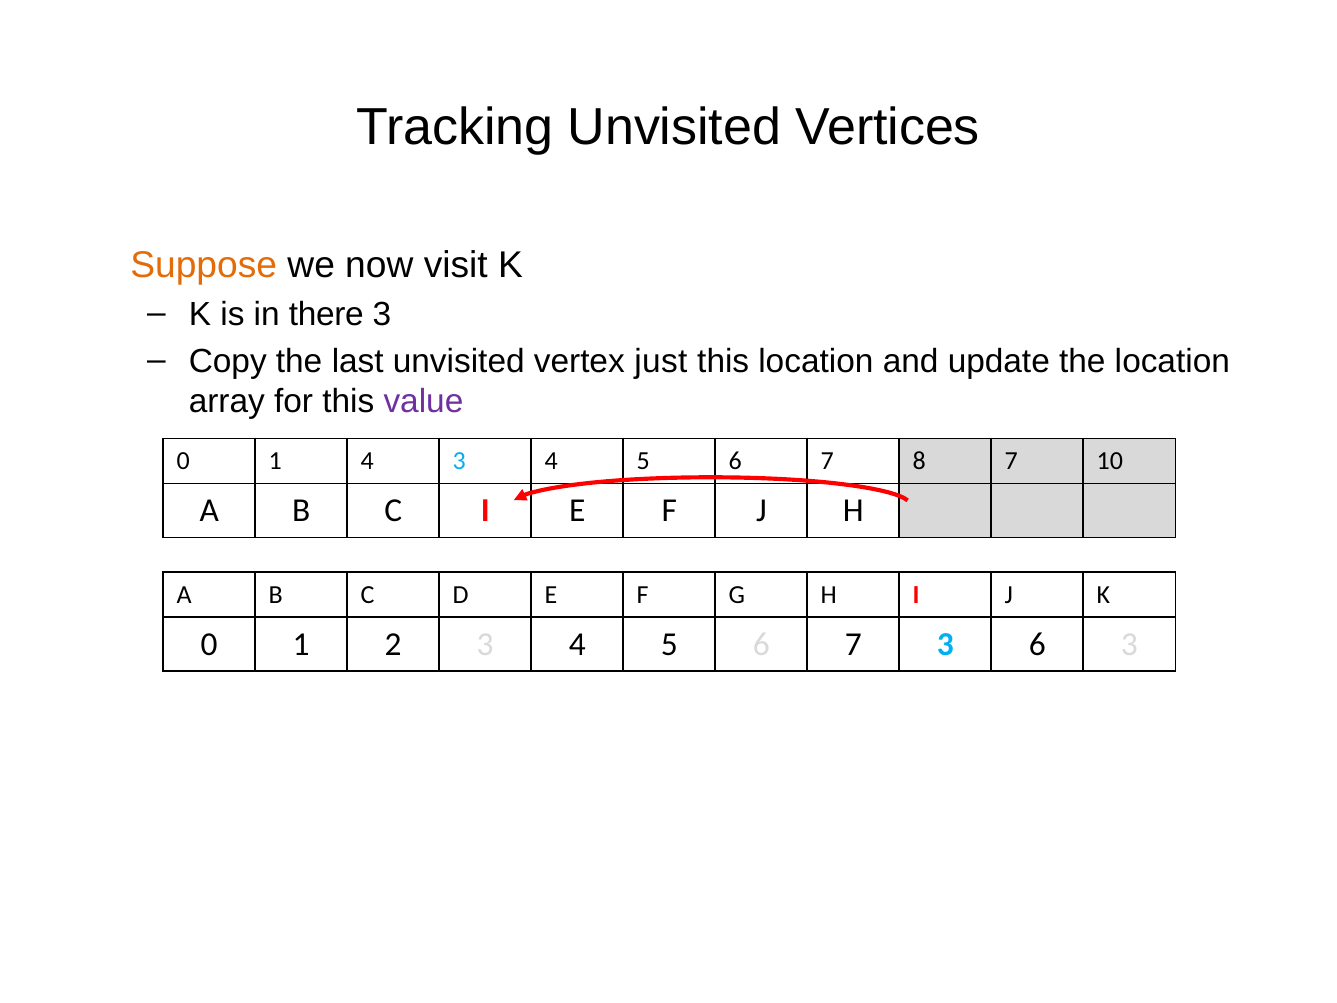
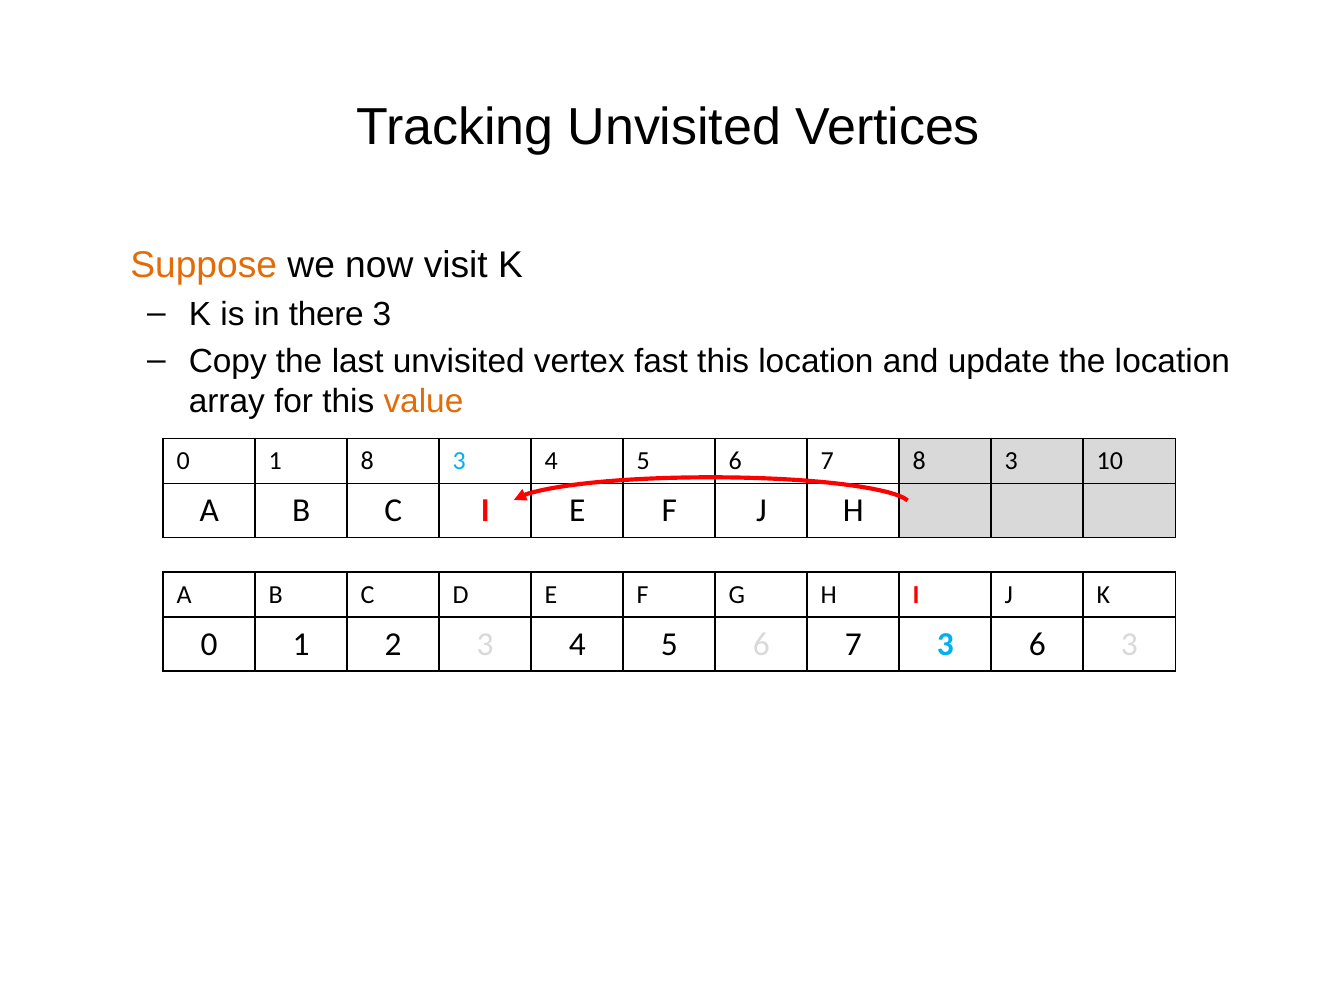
just: just -> fast
value colour: purple -> orange
1 4: 4 -> 8
7 8 7: 7 -> 3
